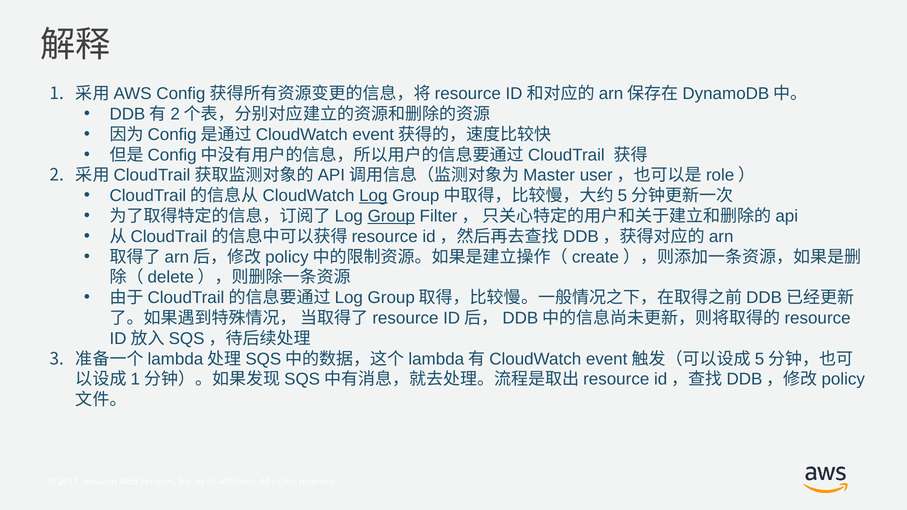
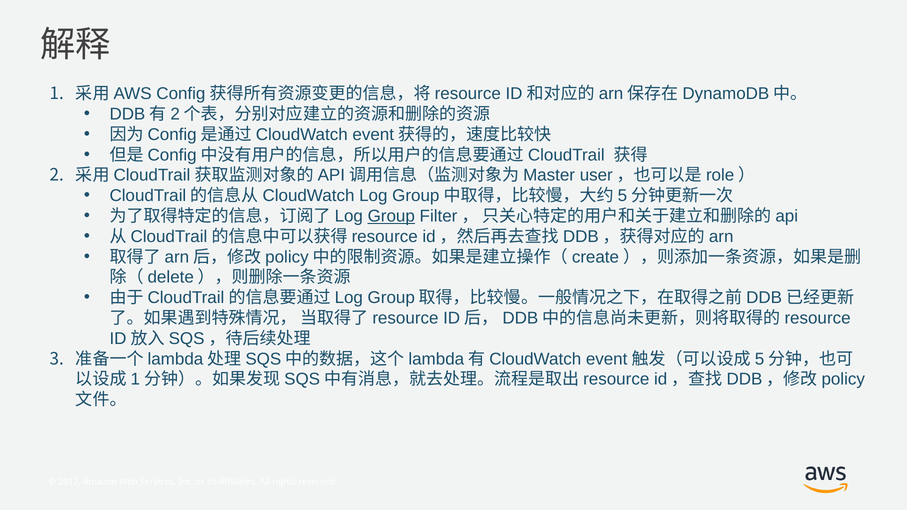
Log underline: present -> none
